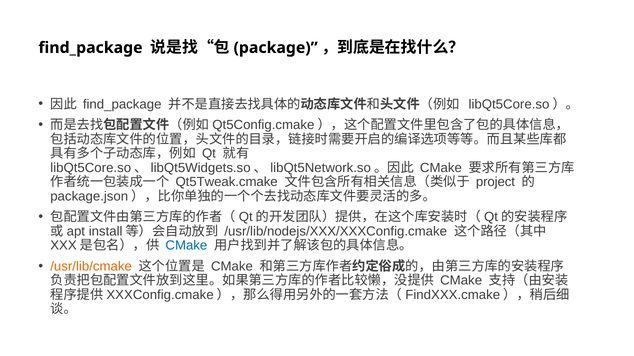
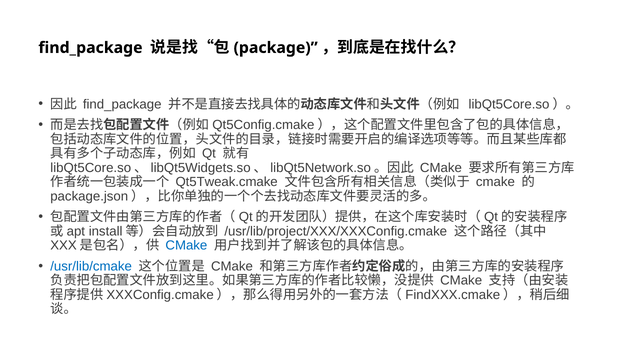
project at (495, 182): project -> cmake
/usr/lib/nodejs/XXX/XXXConfig.cmake: /usr/lib/nodejs/XXX/XXXConfig.cmake -> /usr/lib/project/XXX/XXXConfig.cmake
/usr/lib/cmake colour: orange -> blue
